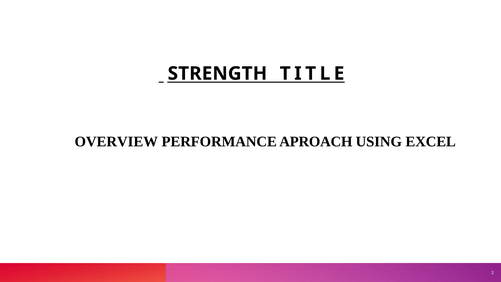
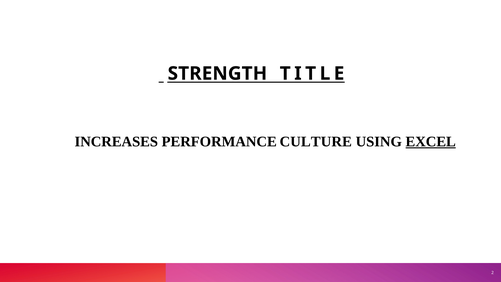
OVERVIEW: OVERVIEW -> INCREASES
APROACH: APROACH -> CULTURE
EXCEL underline: none -> present
